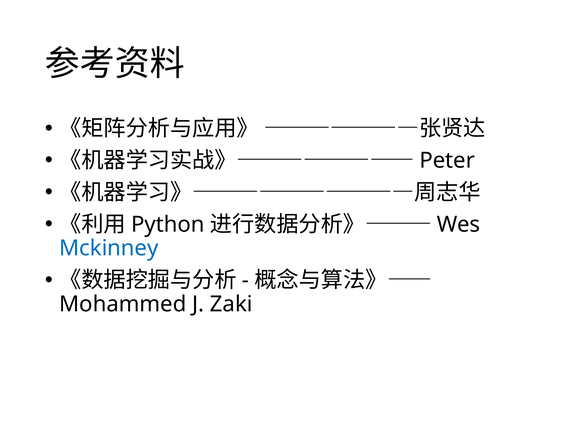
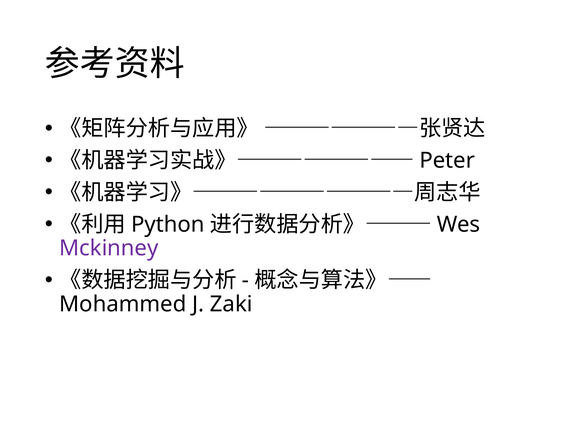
Mckinney colour: blue -> purple
